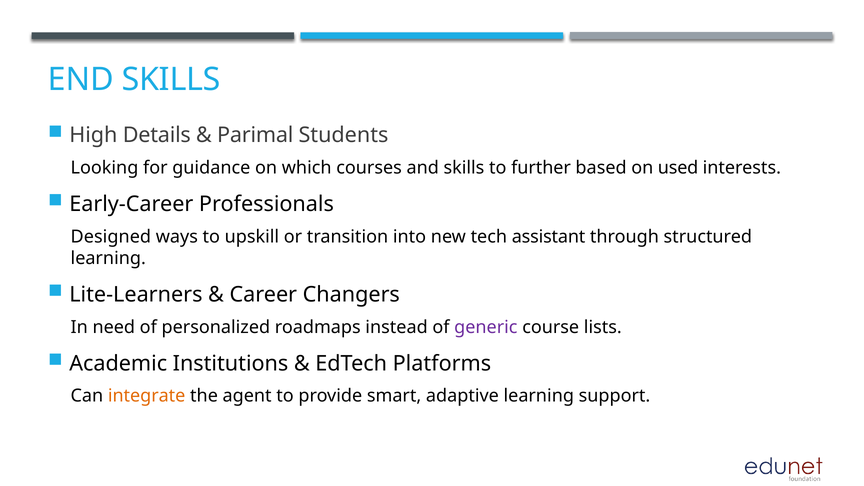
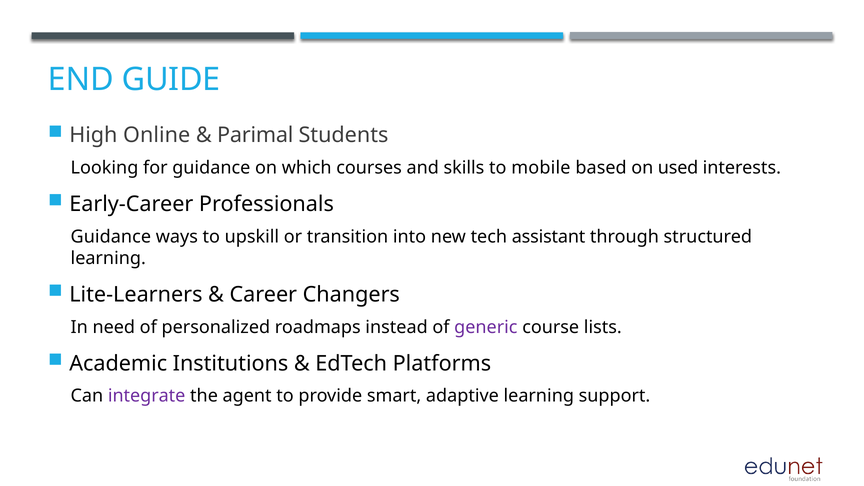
END SKILLS: SKILLS -> GUIDE
Details: Details -> Online
further: further -> mobile
Designed at (111, 237): Designed -> Guidance
integrate colour: orange -> purple
